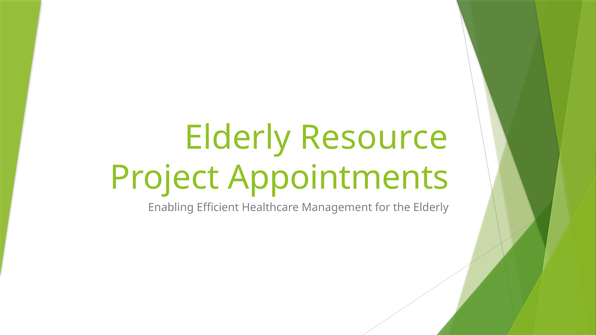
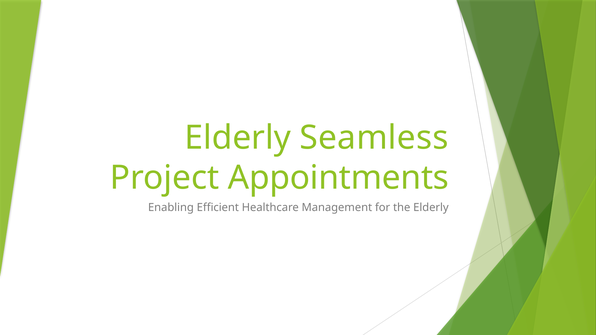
Resource: Resource -> Seamless
